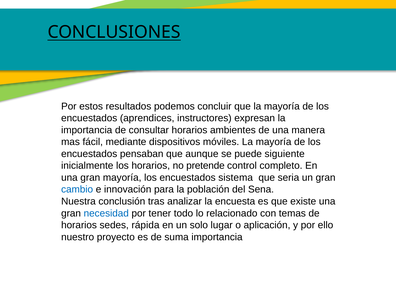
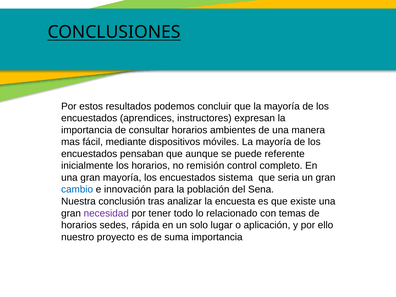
siguiente: siguiente -> referente
pretende: pretende -> remisión
necesidad colour: blue -> purple
